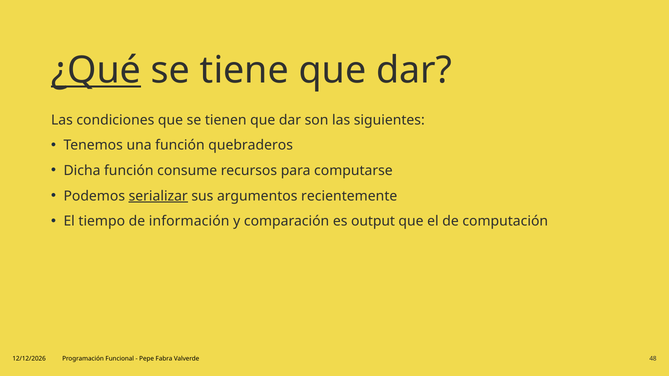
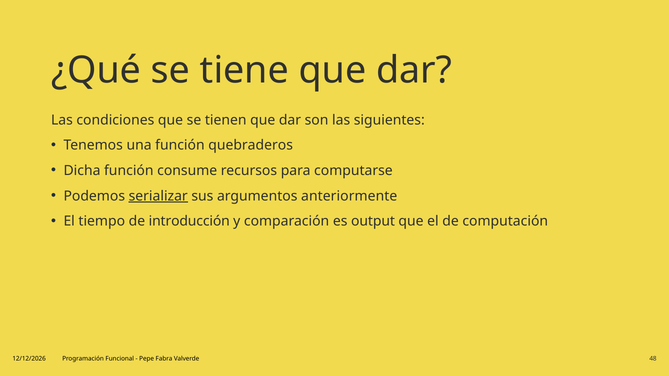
¿Qué underline: present -> none
recientemente: recientemente -> anteriormente
información: información -> introducción
